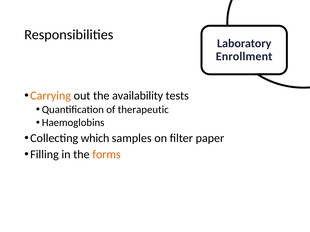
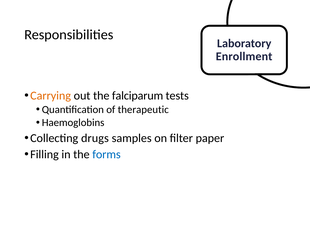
availability: availability -> falciparum
which: which -> drugs
forms colour: orange -> blue
